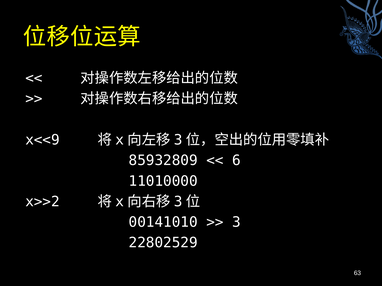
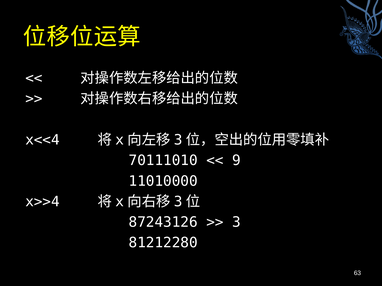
x<<9: x<<9 -> x<<4
85932809: 85932809 -> 70111010
6: 6 -> 9
x>>2: x>>2 -> x>>4
00141010: 00141010 -> 87243126
22802529: 22802529 -> 81212280
